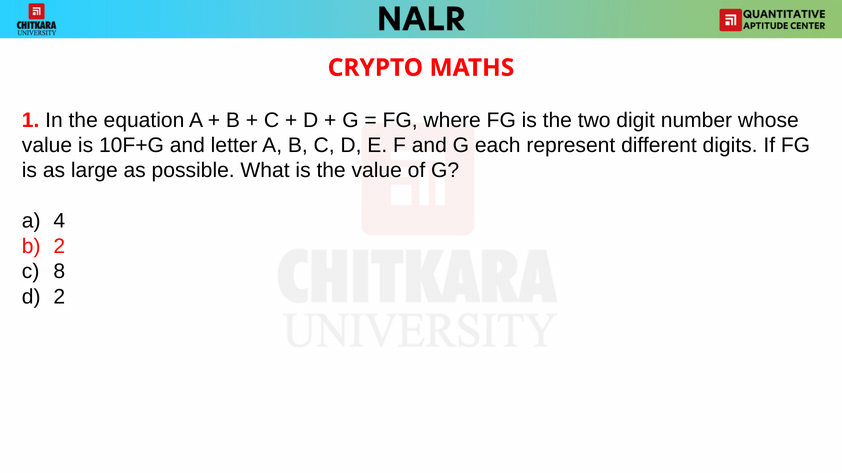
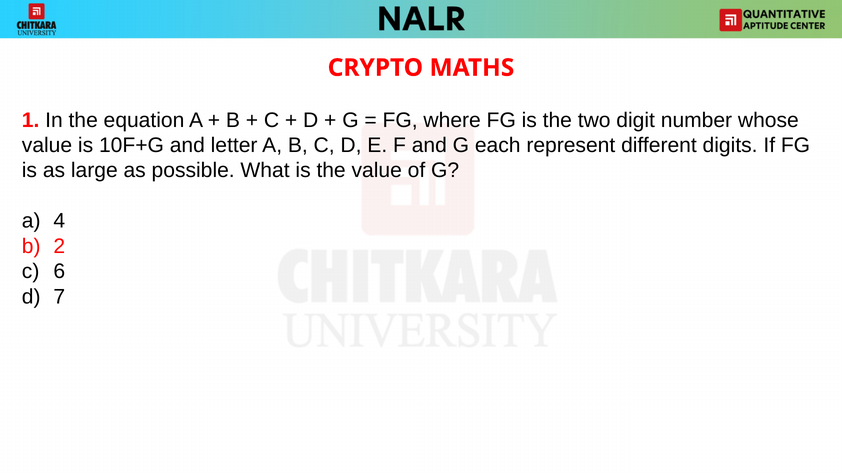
8: 8 -> 6
d 2: 2 -> 7
